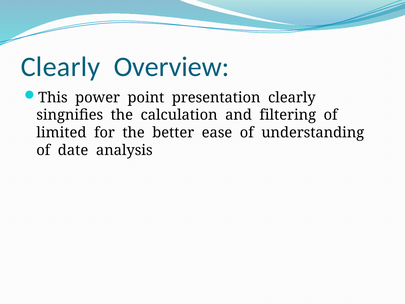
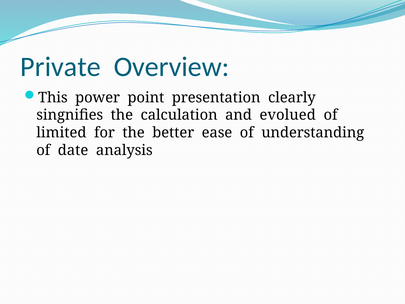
Clearly at (60, 67): Clearly -> Private
filtering: filtering -> evolued
